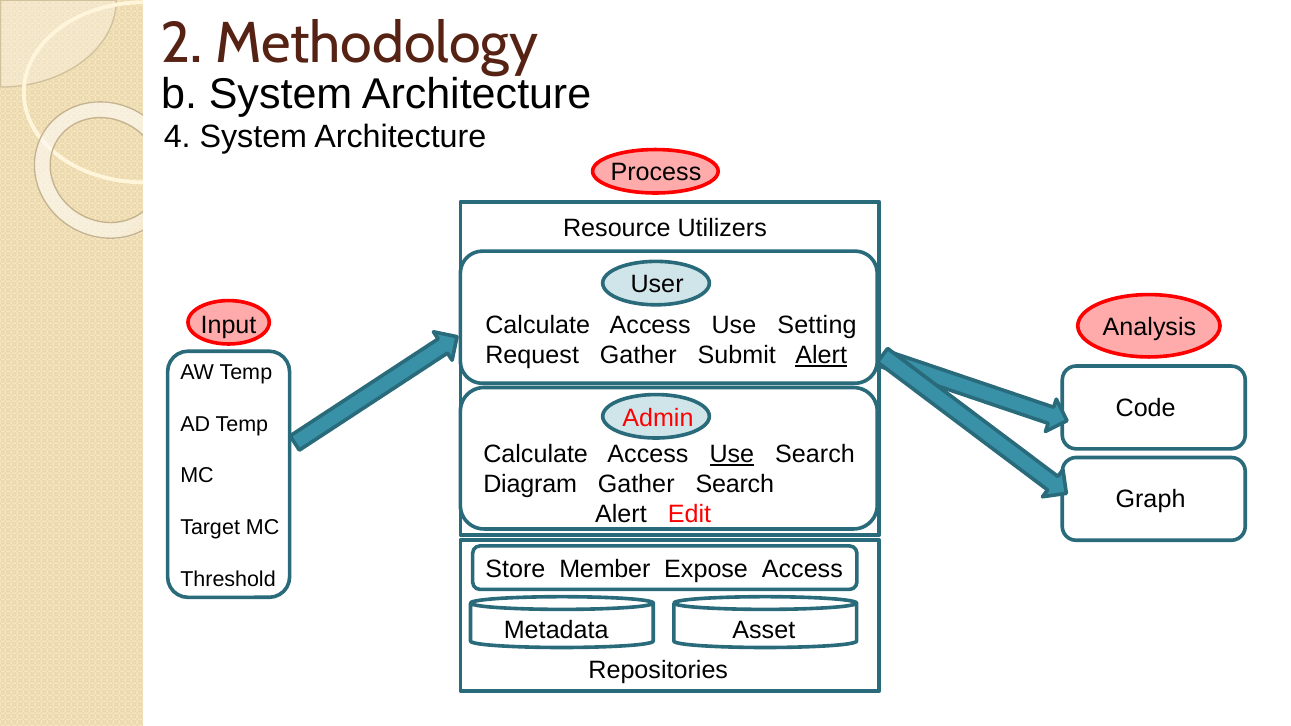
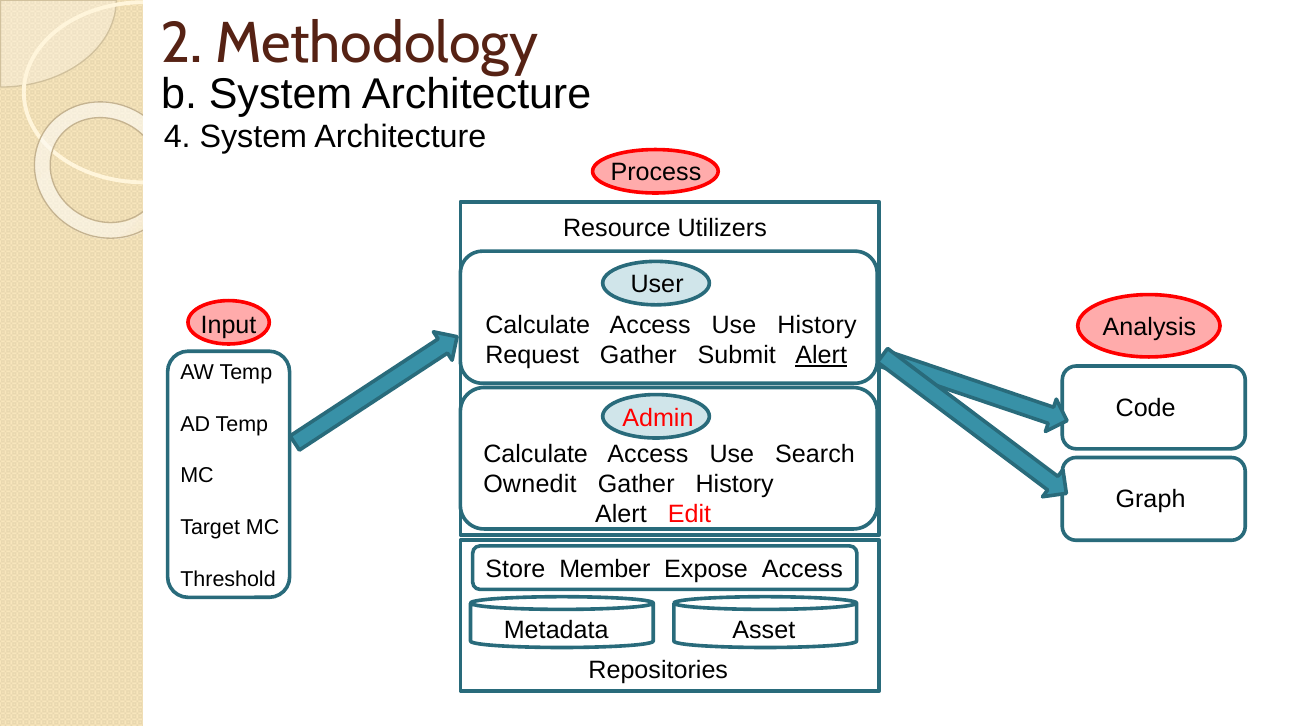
Use Setting: Setting -> History
Use at (732, 454) underline: present -> none
Diagram: Diagram -> Ownedit
Gather Search: Search -> History
